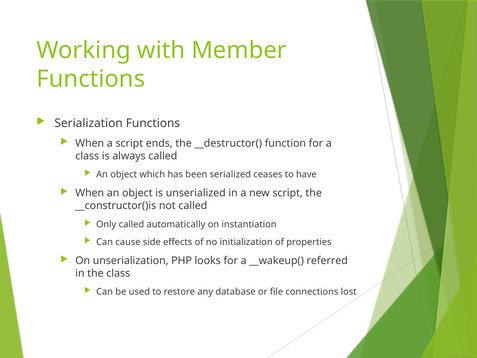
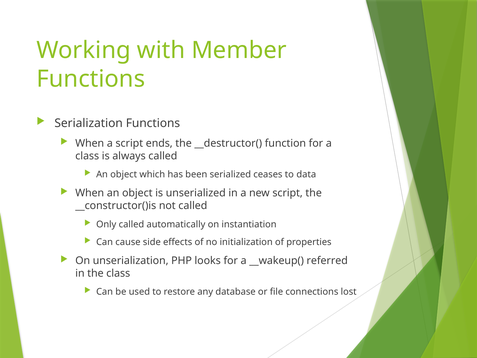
have: have -> data
